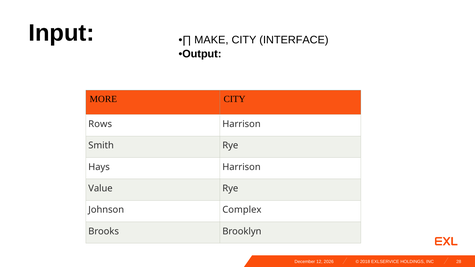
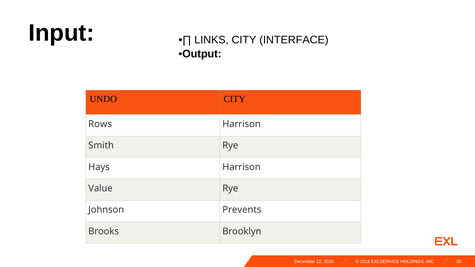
MAKE: MAKE -> LINKS
MORE: MORE -> UNDO
Complex: Complex -> Prevents
